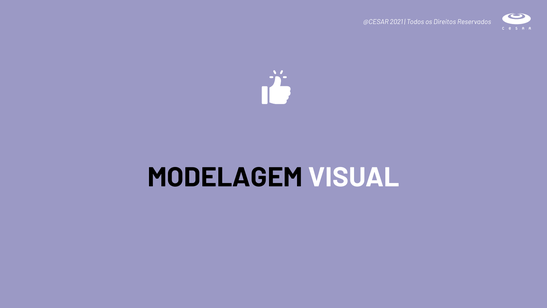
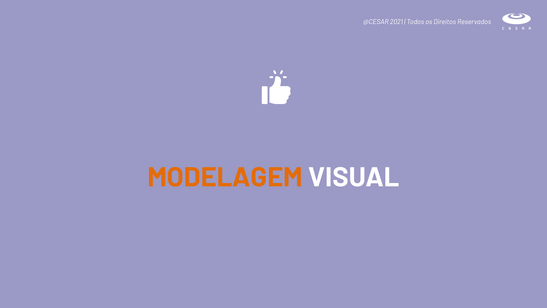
MODELAGEM colour: black -> orange
